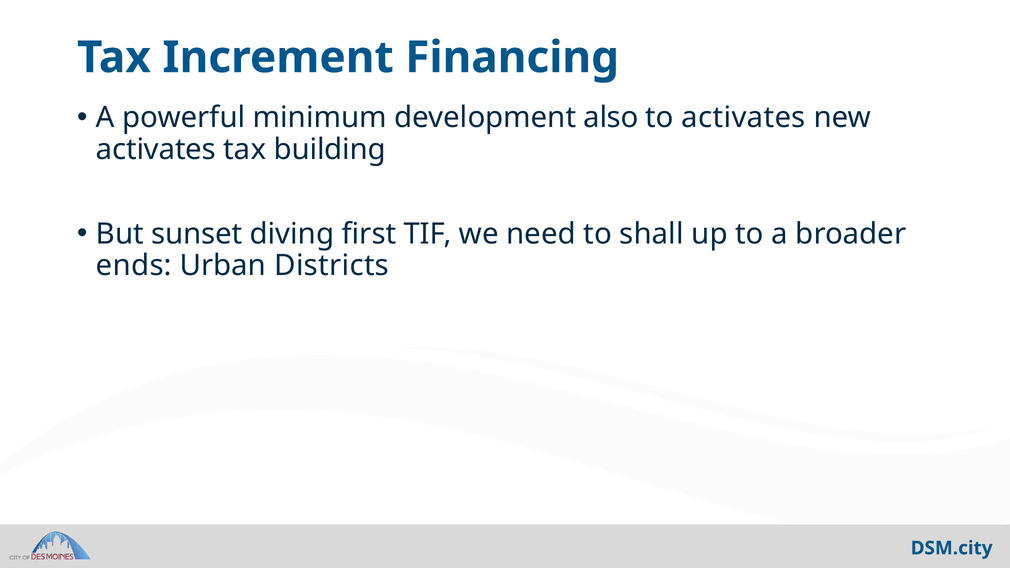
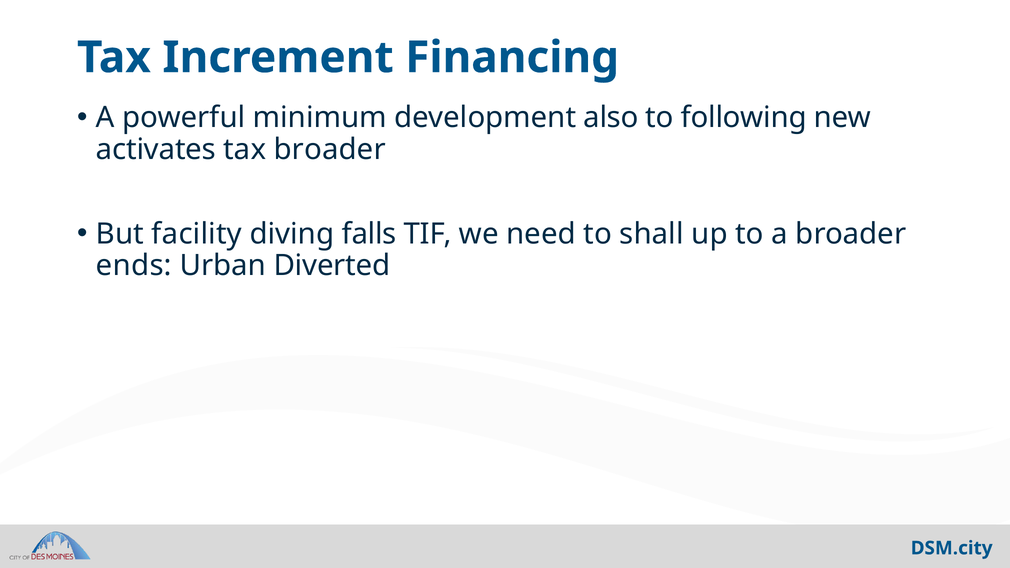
to activates: activates -> following
tax building: building -> broader
sunset: sunset -> facility
first: first -> falls
Districts: Districts -> Diverted
